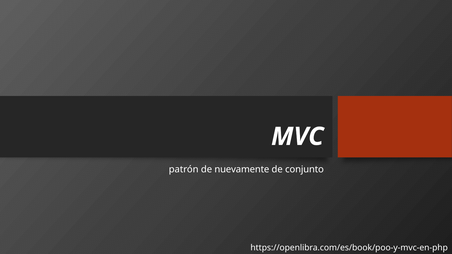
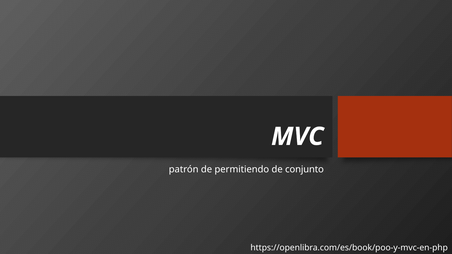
nuevamente: nuevamente -> permitiendo
